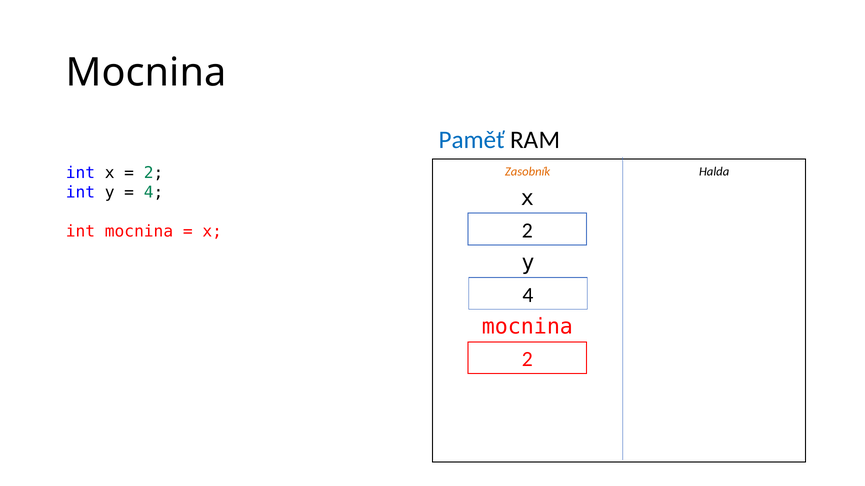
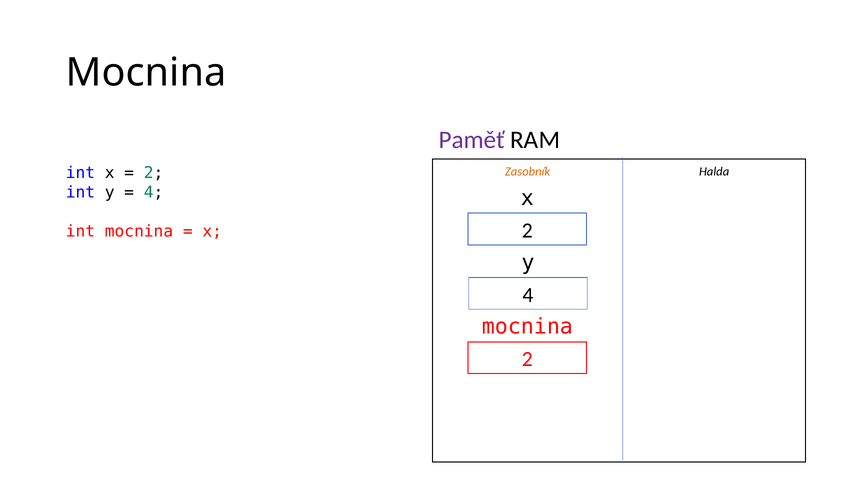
Paměť colour: blue -> purple
